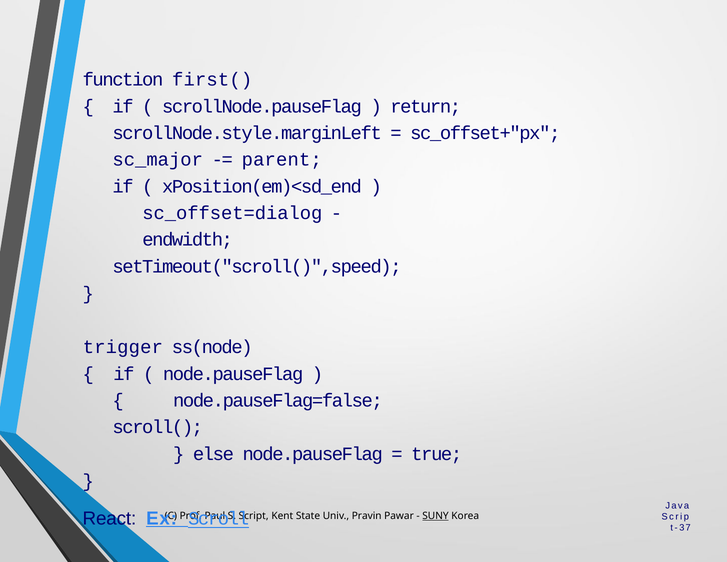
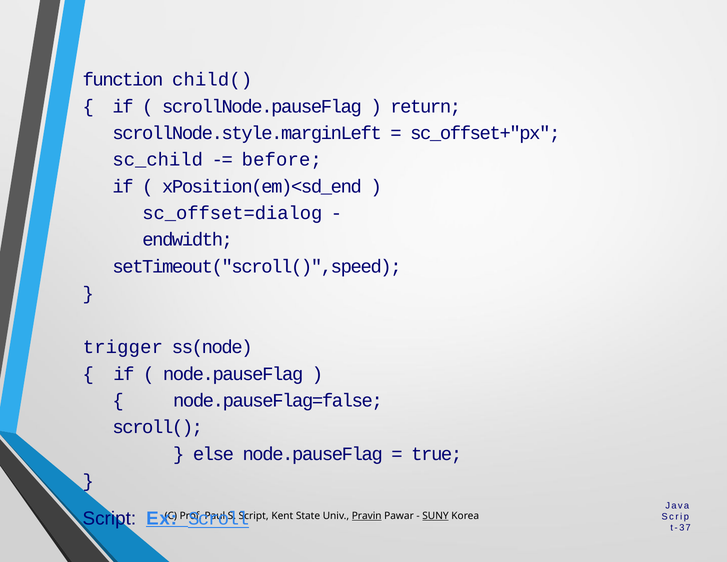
first(: first( -> child(
sc_major: sc_major -> sc_child
parent: parent -> before
React at (109, 518): React -> Script
Pravin underline: none -> present
